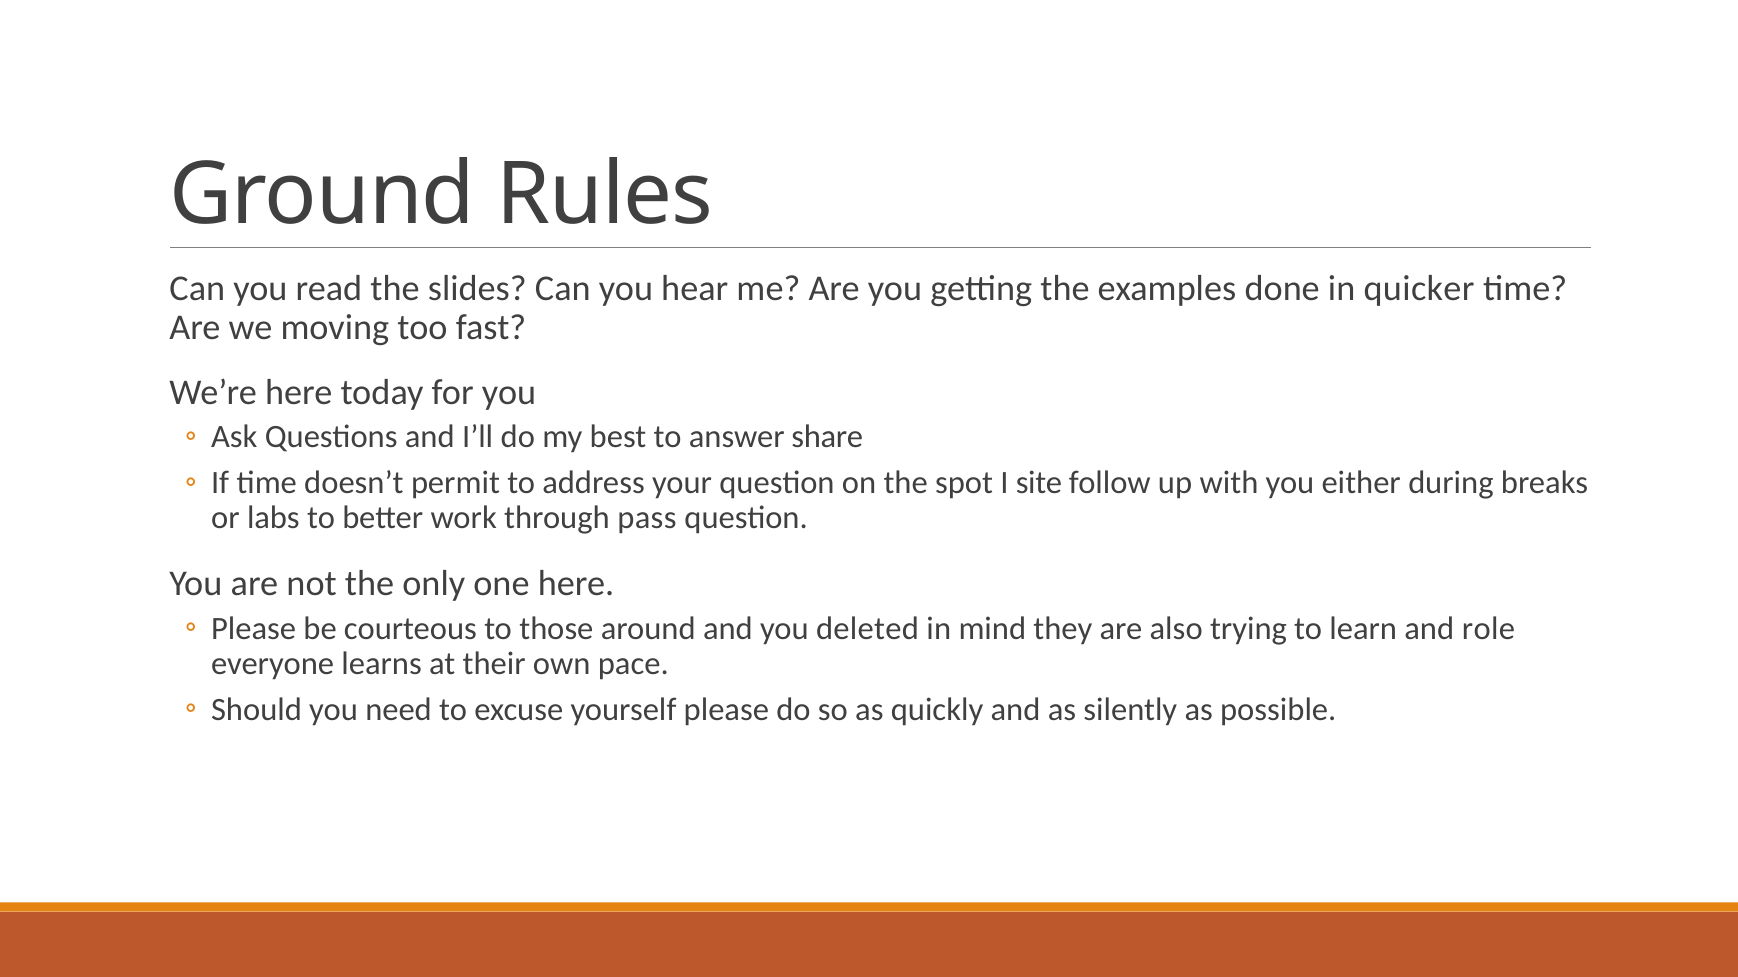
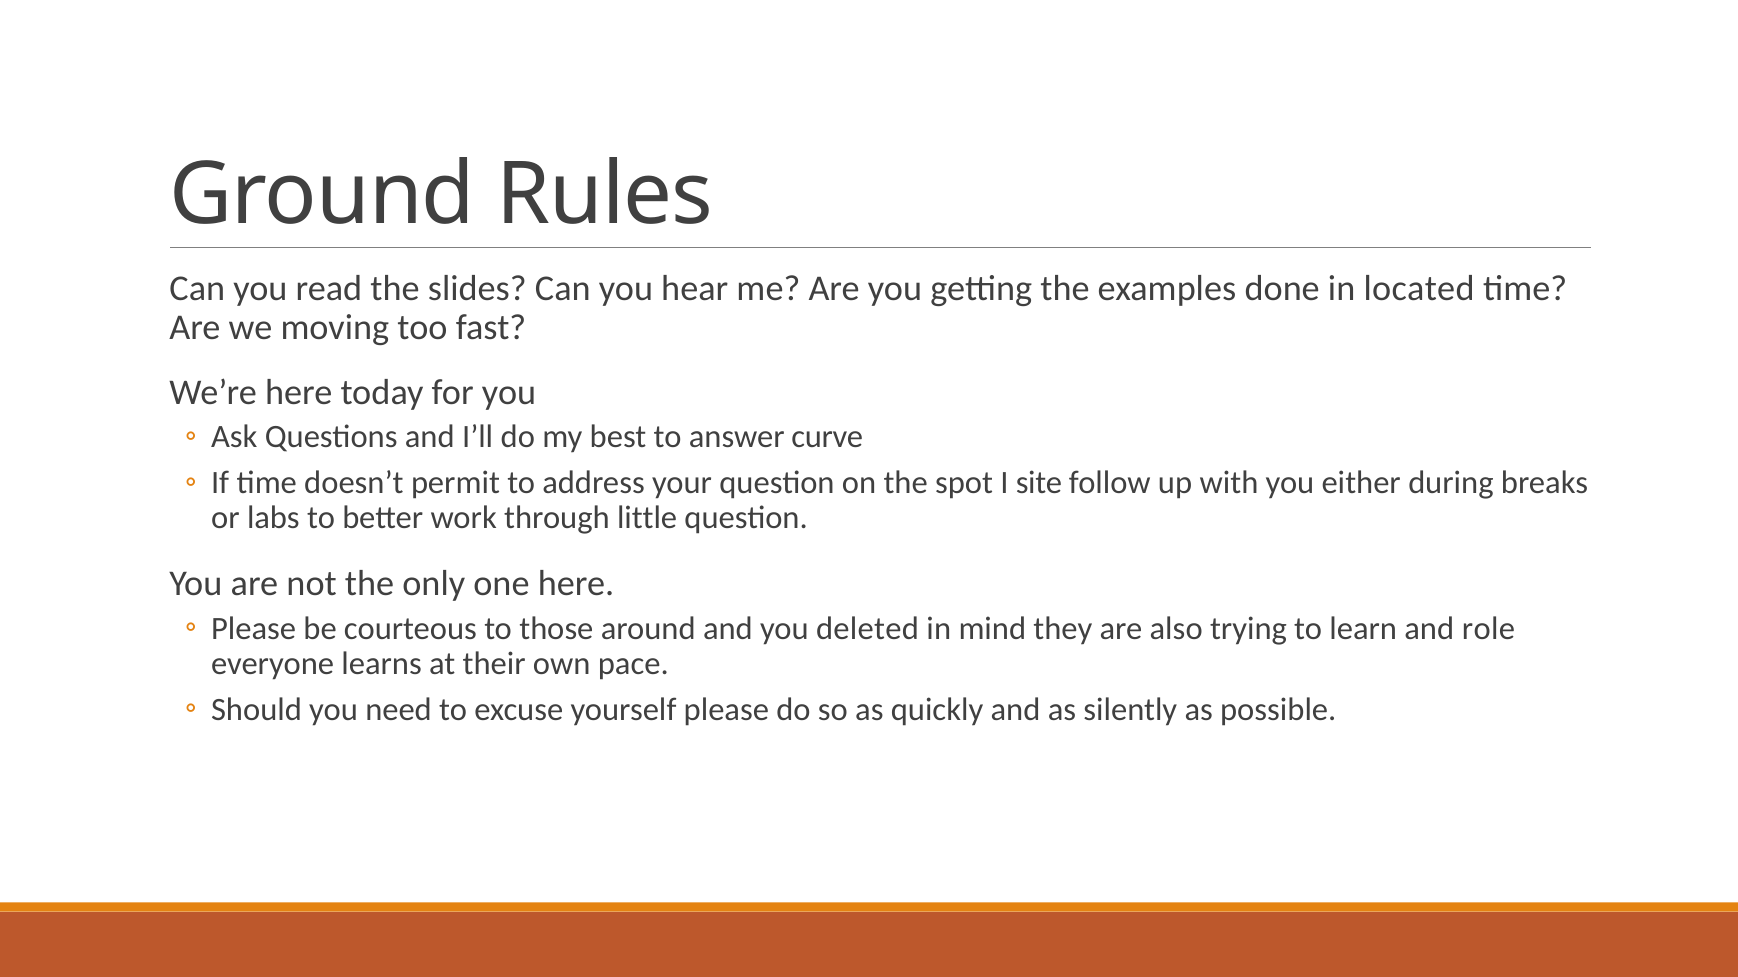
quicker: quicker -> located
share: share -> curve
pass: pass -> little
